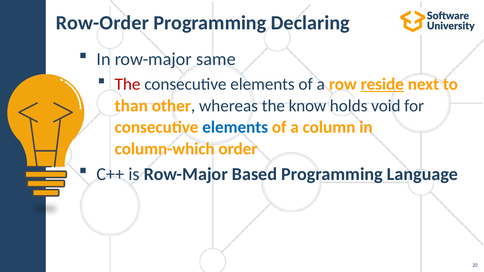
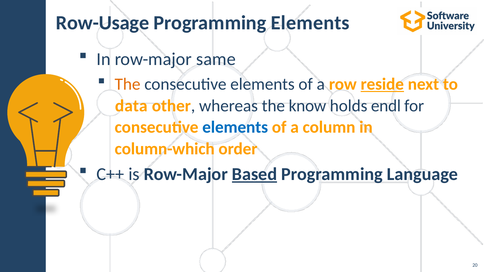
Row-Order: Row-Order -> Row-Usage
Programming Declaring: Declaring -> Elements
The at (128, 84) colour: red -> orange
than: than -> data
void: void -> endl
Based underline: none -> present
